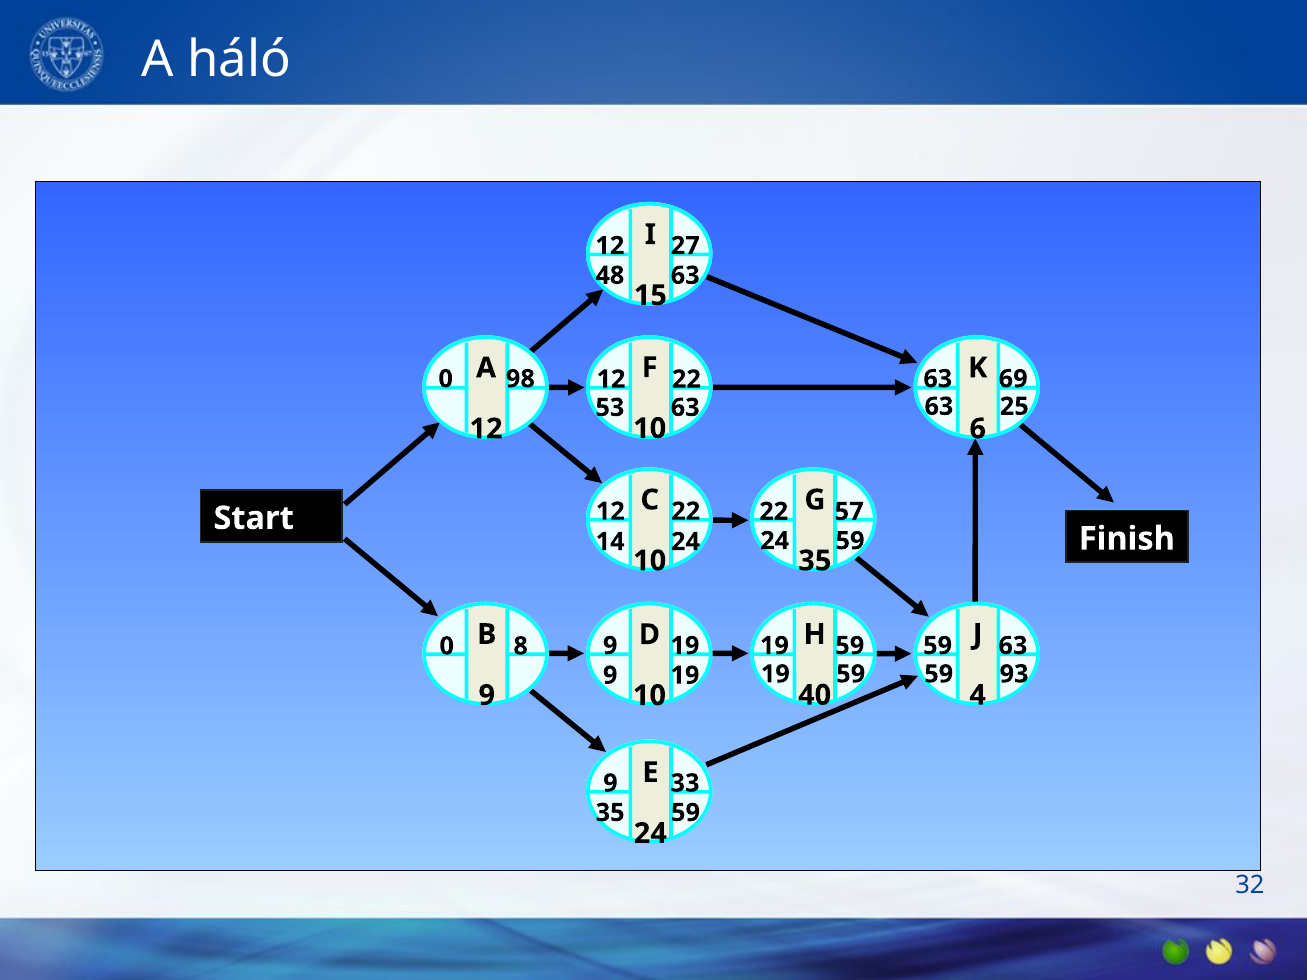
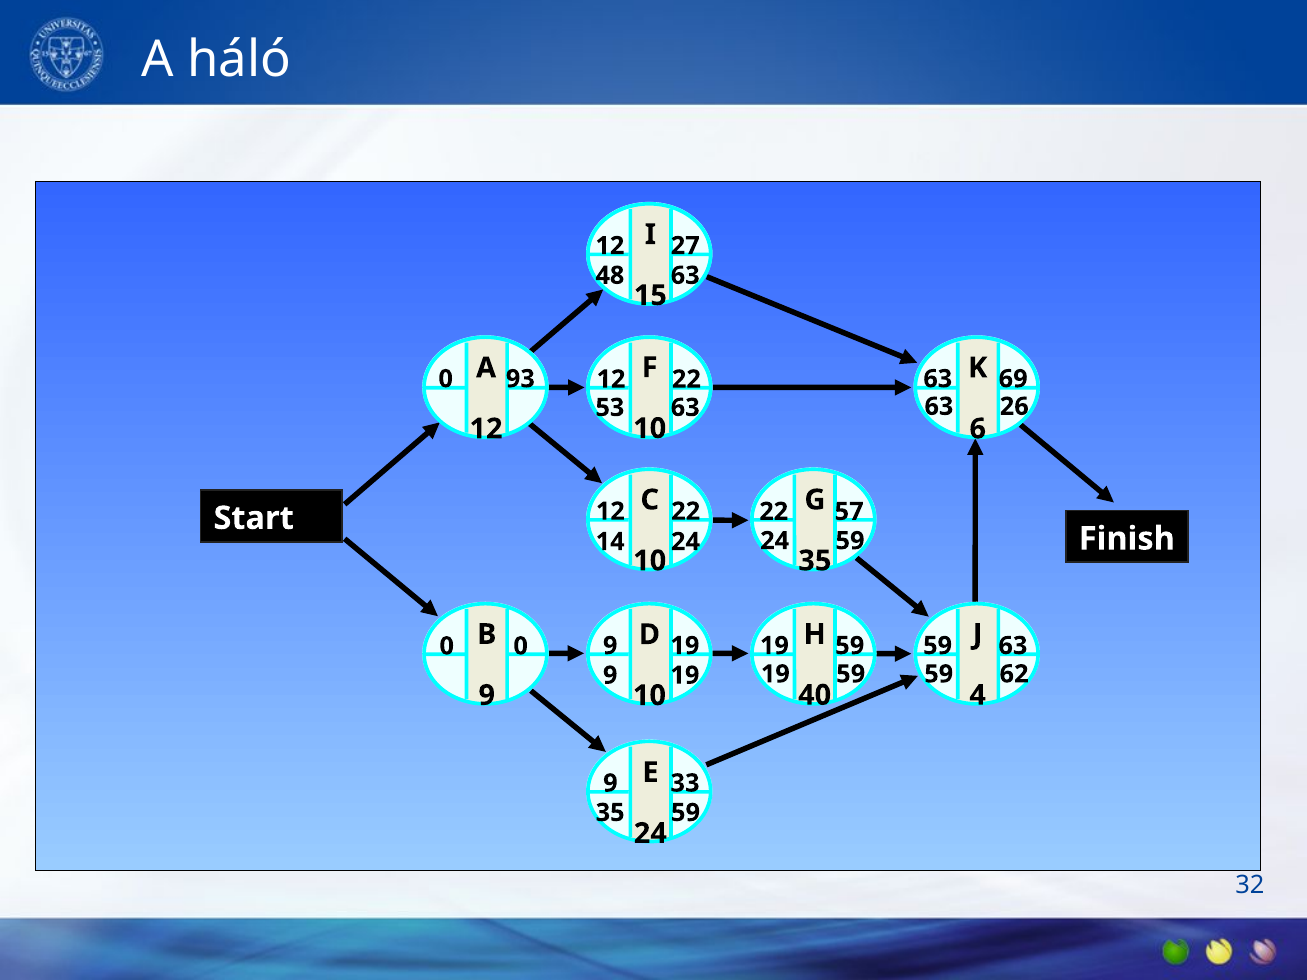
98: 98 -> 93
25: 25 -> 26
0 8: 8 -> 0
93: 93 -> 62
